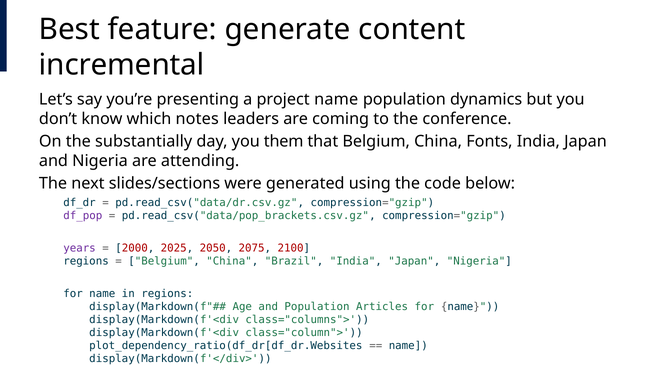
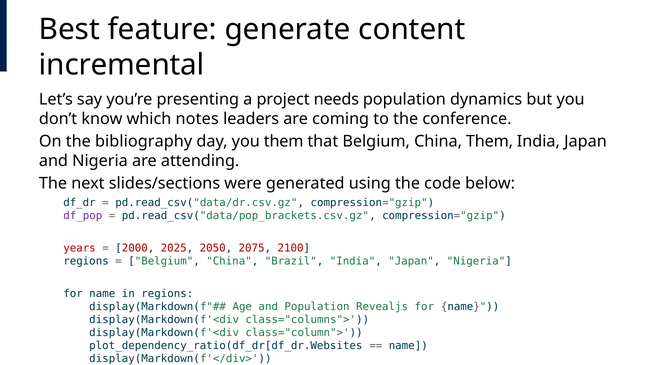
project name: name -> needs
substantially: substantially -> bibliography
China Fonts: Fonts -> Them
years at (80, 248) colour: purple -> red
Articles: Articles -> Revealjs
